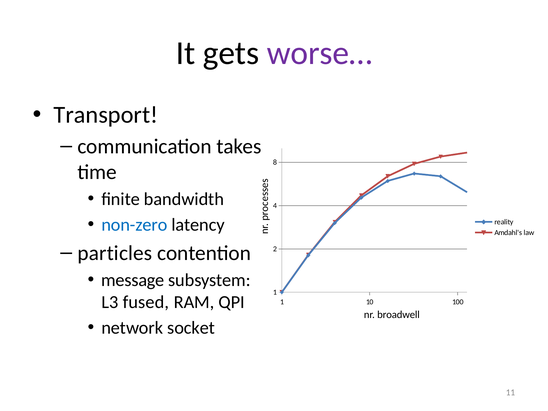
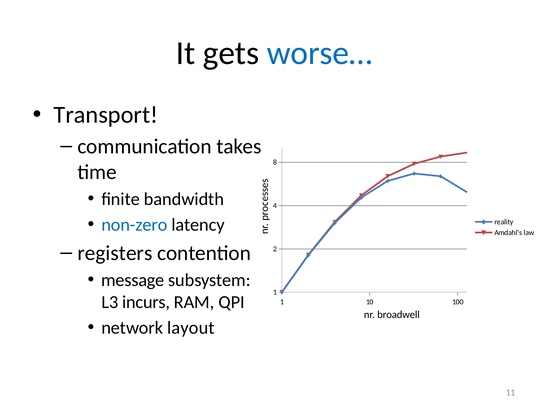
worse… colour: purple -> blue
particles: particles -> registers
fused: fused -> incurs
socket: socket -> layout
